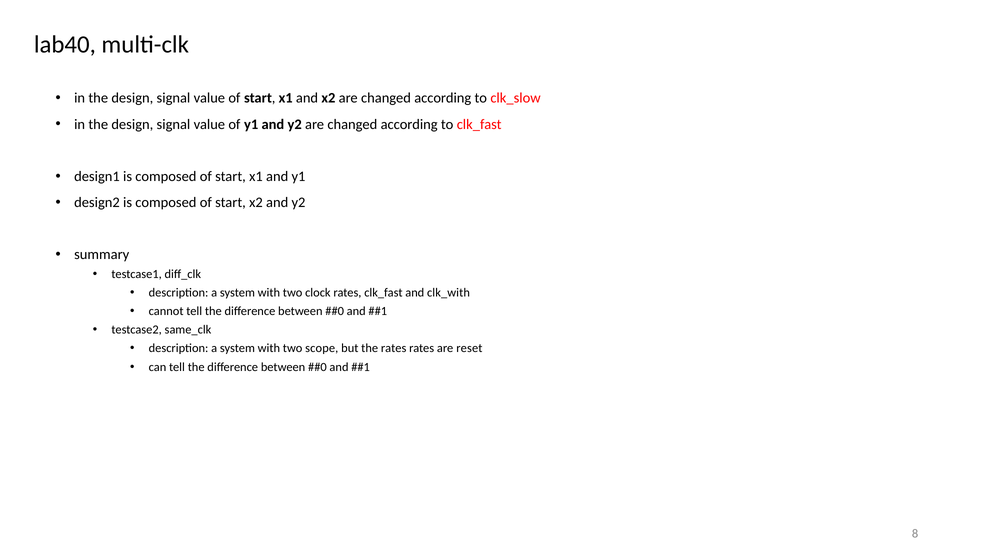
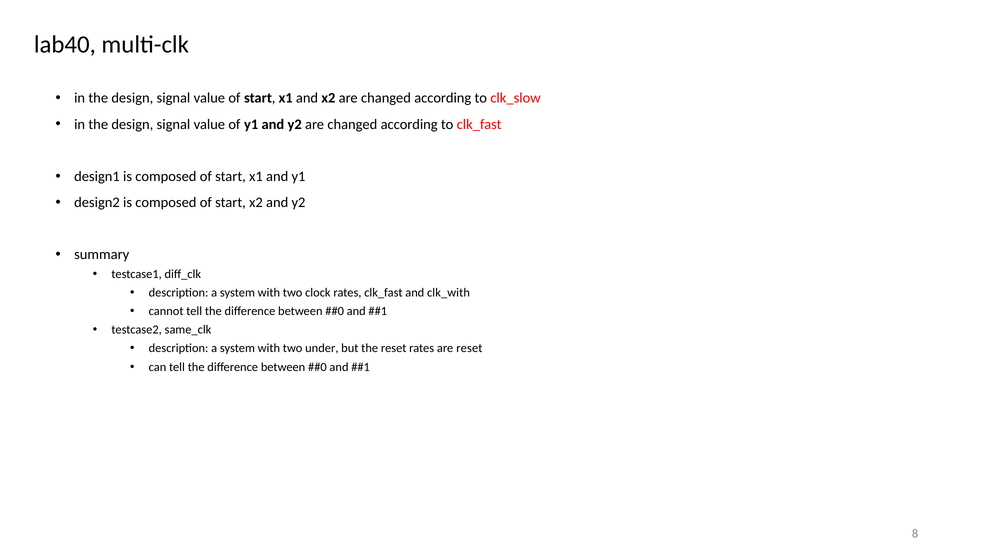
scope: scope -> under
the rates: rates -> reset
